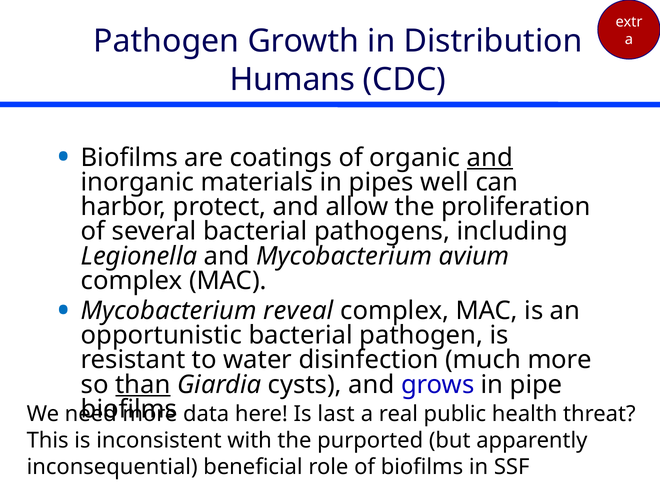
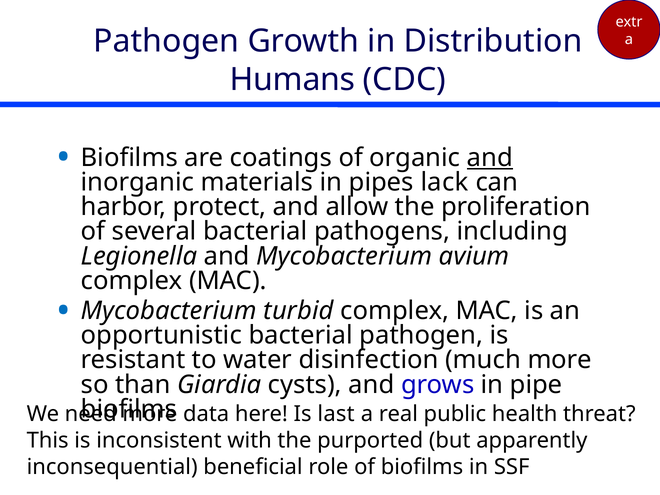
well: well -> lack
reveal: reveal -> turbid
than underline: present -> none
